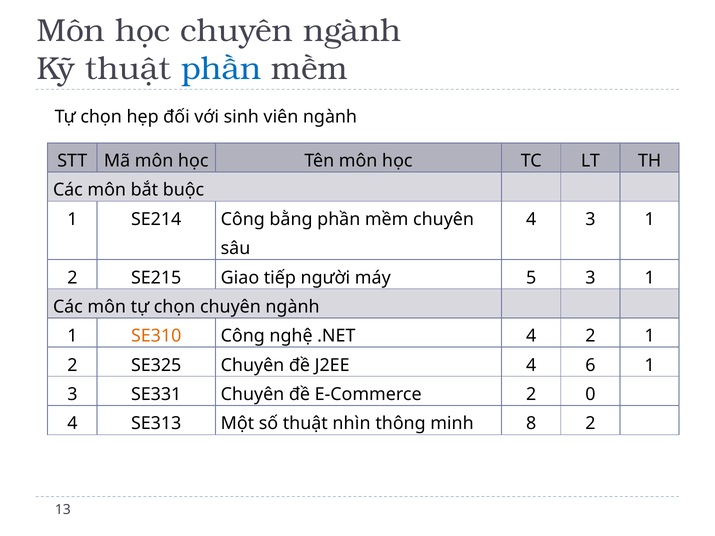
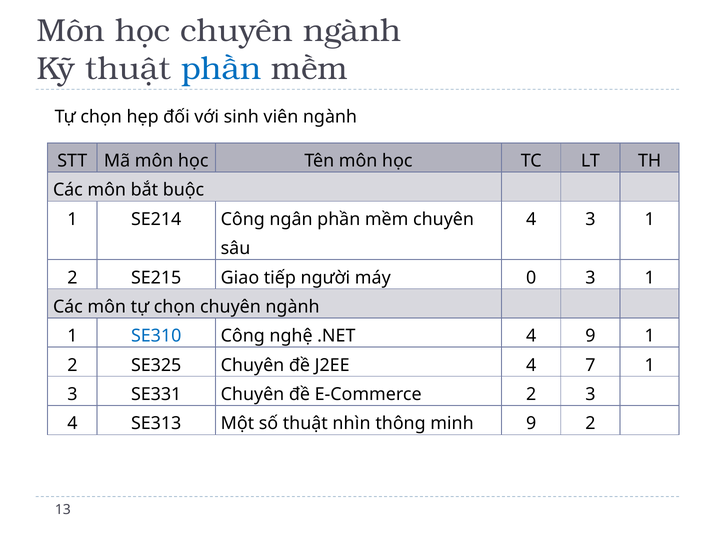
bằng: bằng -> ngân
5: 5 -> 0
SE310 colour: orange -> blue
4 2: 2 -> 9
6: 6 -> 7
2 0: 0 -> 3
minh 8: 8 -> 9
